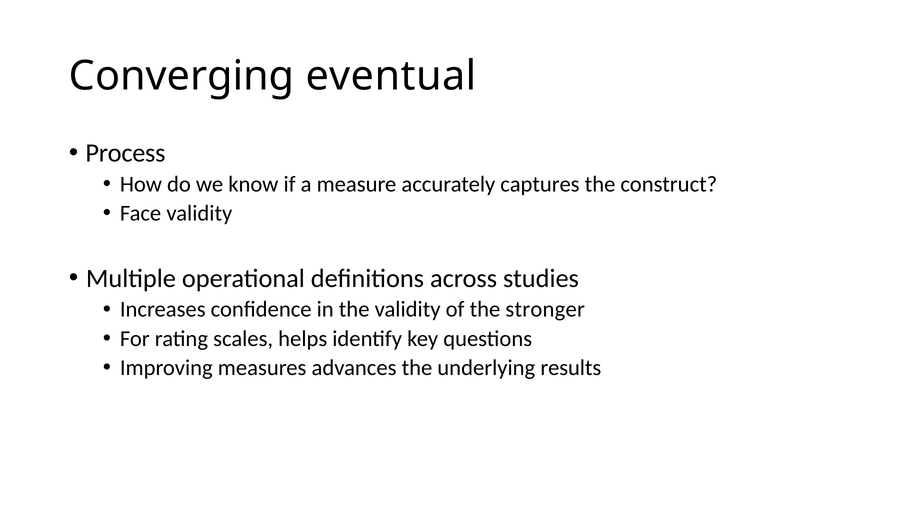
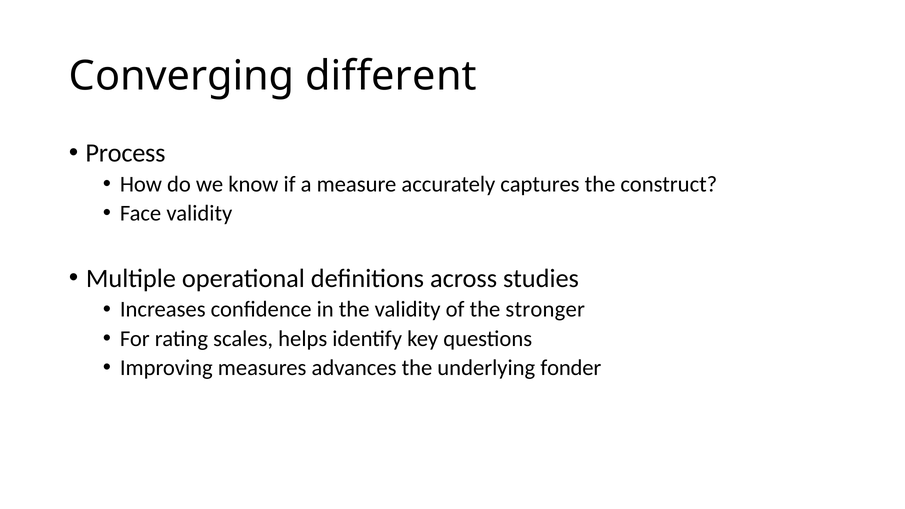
eventual: eventual -> different
results: results -> fonder
